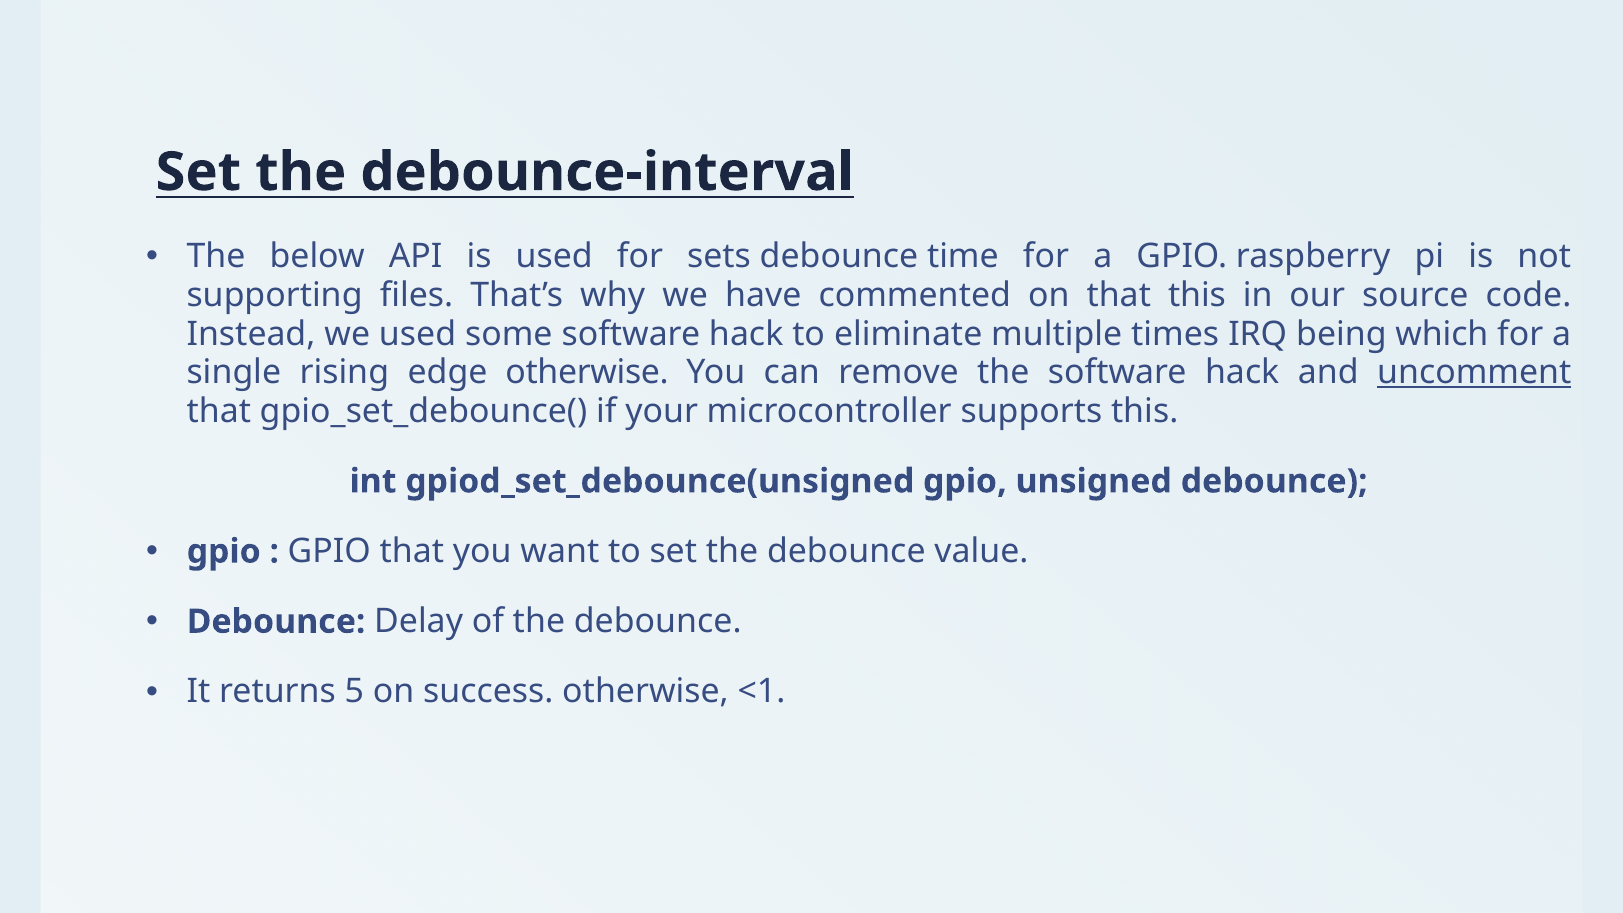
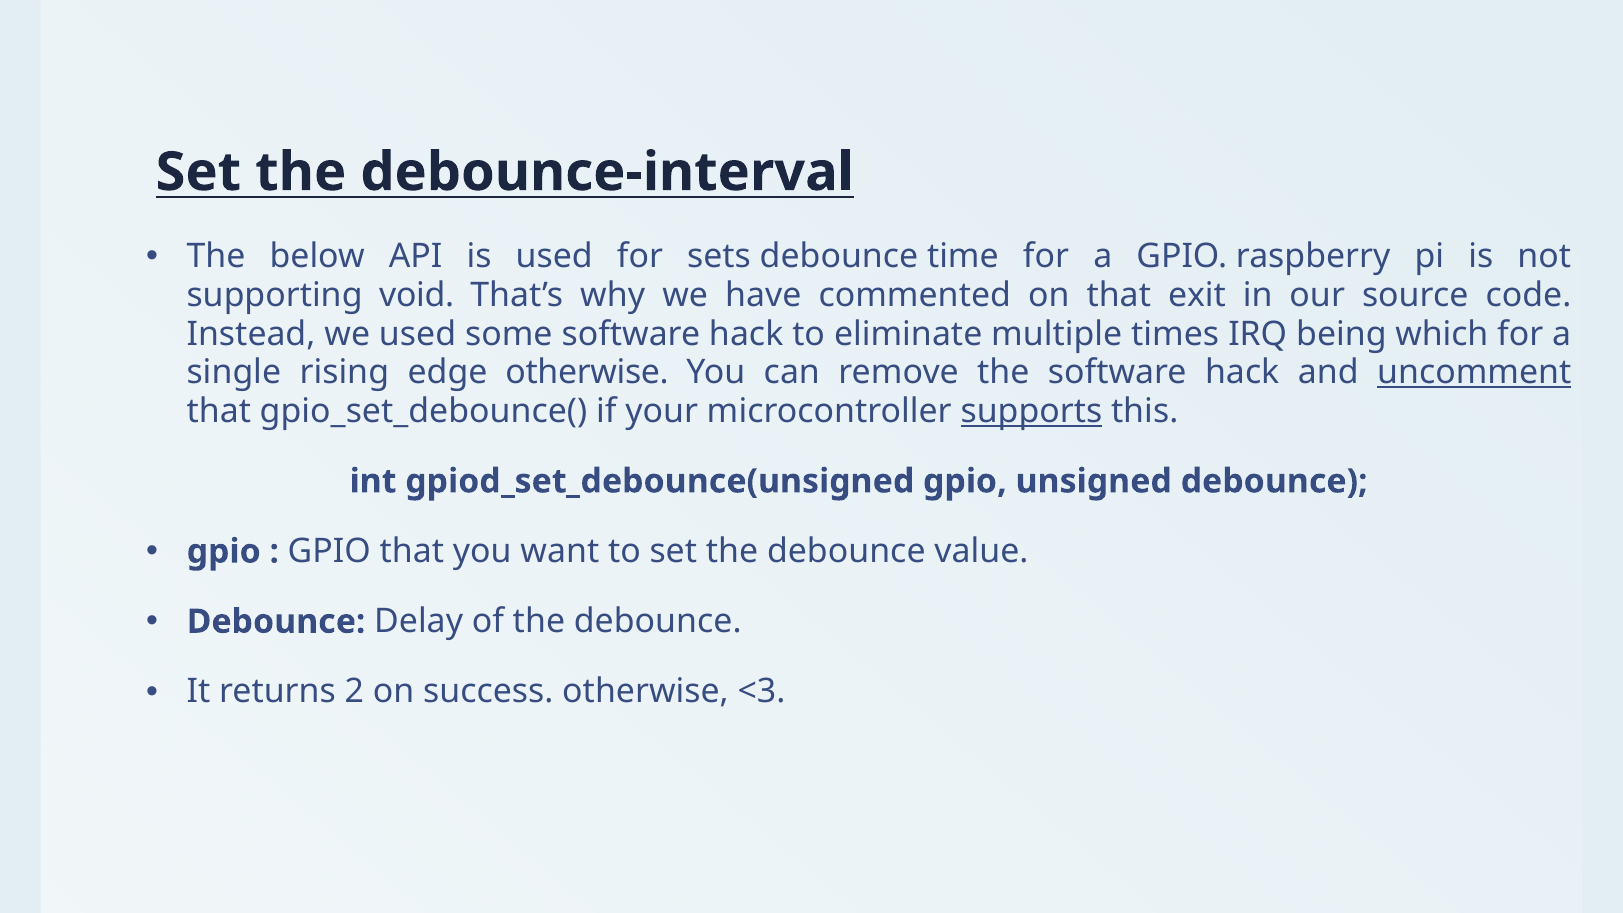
files: files -> void
that this: this -> exit
supports underline: none -> present
5: 5 -> 2
<1: <1 -> <3
